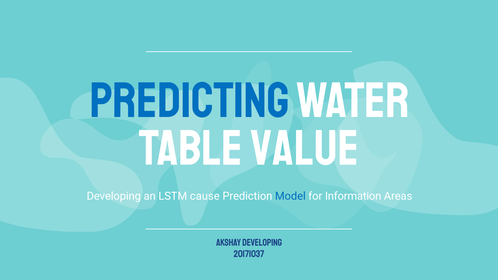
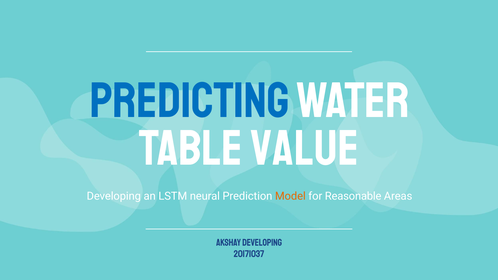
cause: cause -> neural
Model colour: blue -> orange
Information: Information -> Reasonable
